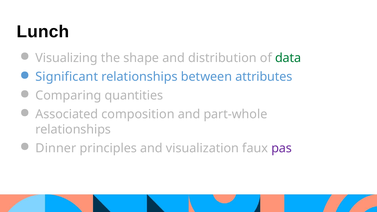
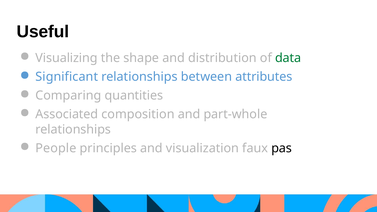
Lunch: Lunch -> Useful
Dinner: Dinner -> People
pas colour: purple -> black
